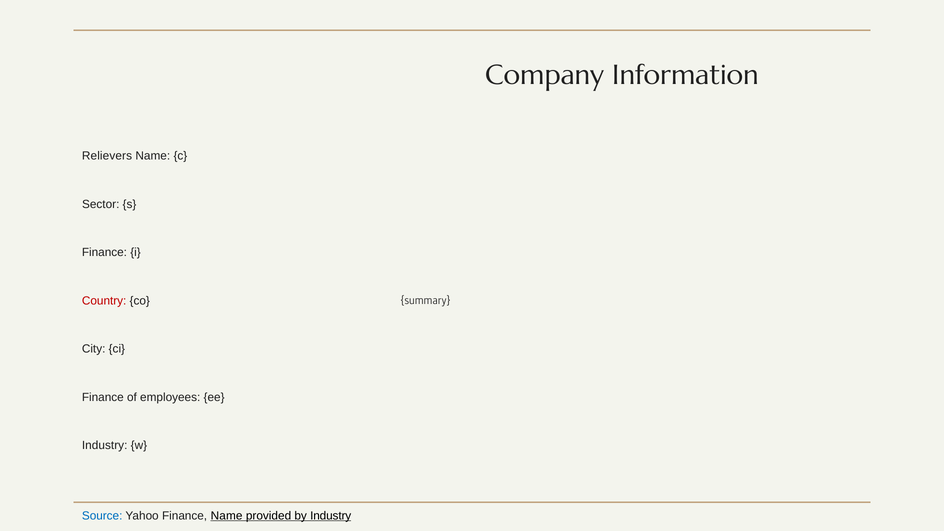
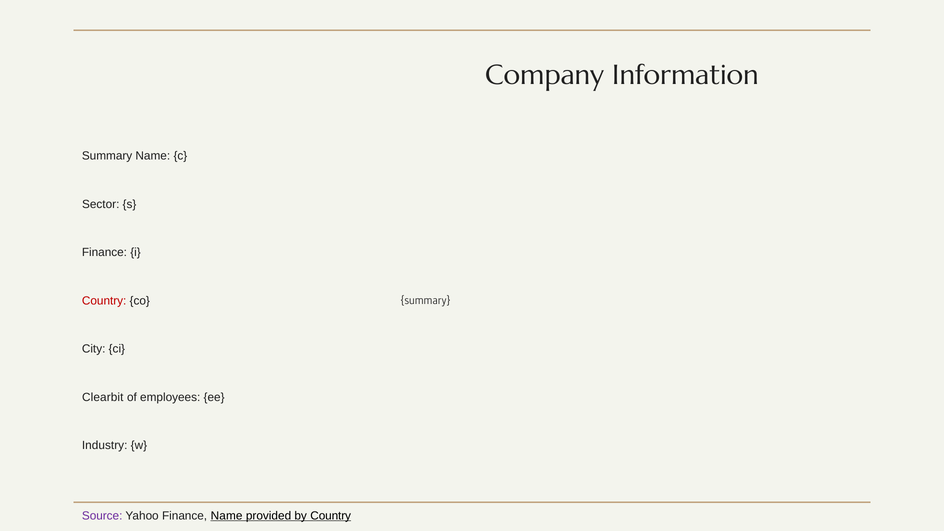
Relievers at (107, 156): Relievers -> Summary
Finance at (103, 397): Finance -> Clearbit
Source colour: blue -> purple
by Industry: Industry -> Country
